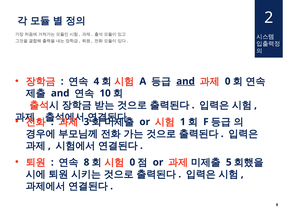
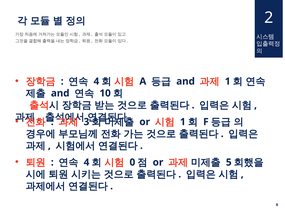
and at (186, 81) underline: present -> none
0 at (228, 81): 0 -> 1
8 at (87, 162): 8 -> 4
